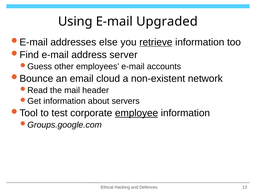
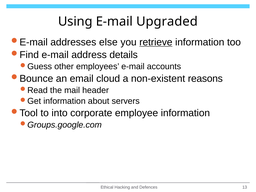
server: server -> details
network: network -> reasons
test: test -> into
employee underline: present -> none
